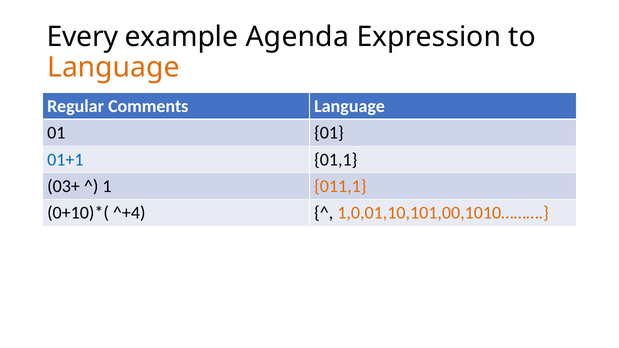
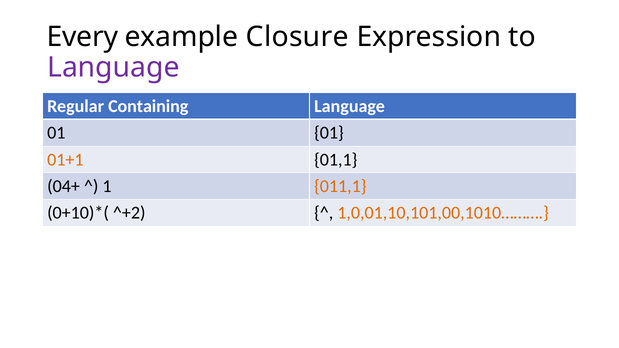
Agenda: Agenda -> Closure
Language at (114, 67) colour: orange -> purple
Comments: Comments -> Containing
01+1 colour: blue -> orange
03+: 03+ -> 04+
^+4: ^+4 -> ^+2
